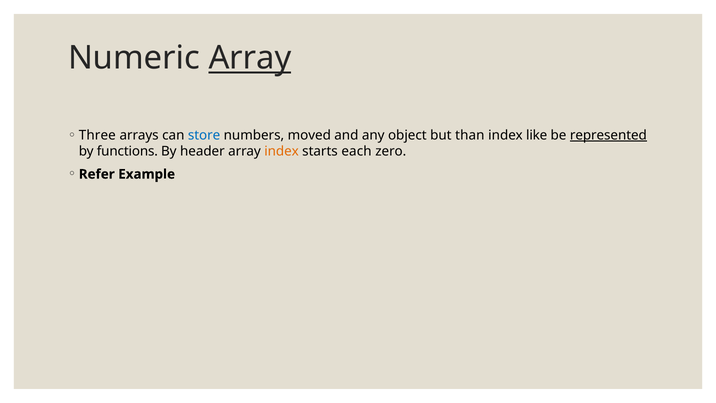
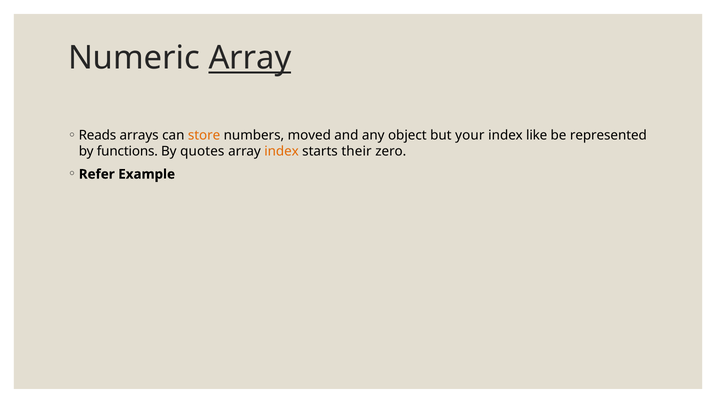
Three: Three -> Reads
store colour: blue -> orange
than: than -> your
represented underline: present -> none
header: header -> quotes
each: each -> their
